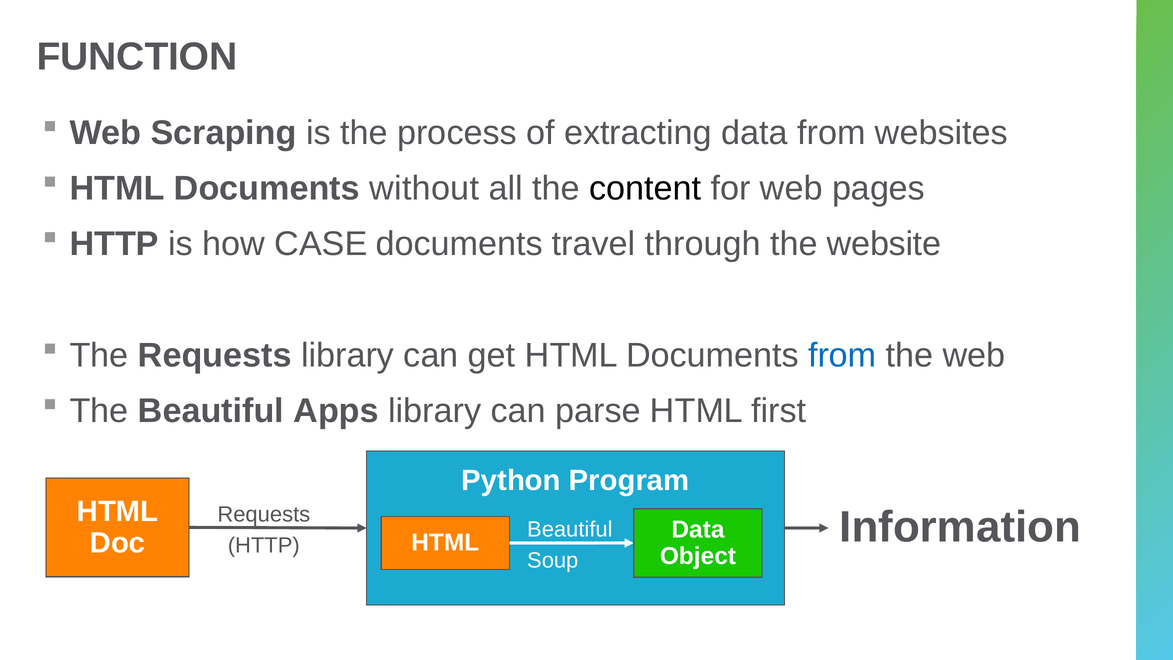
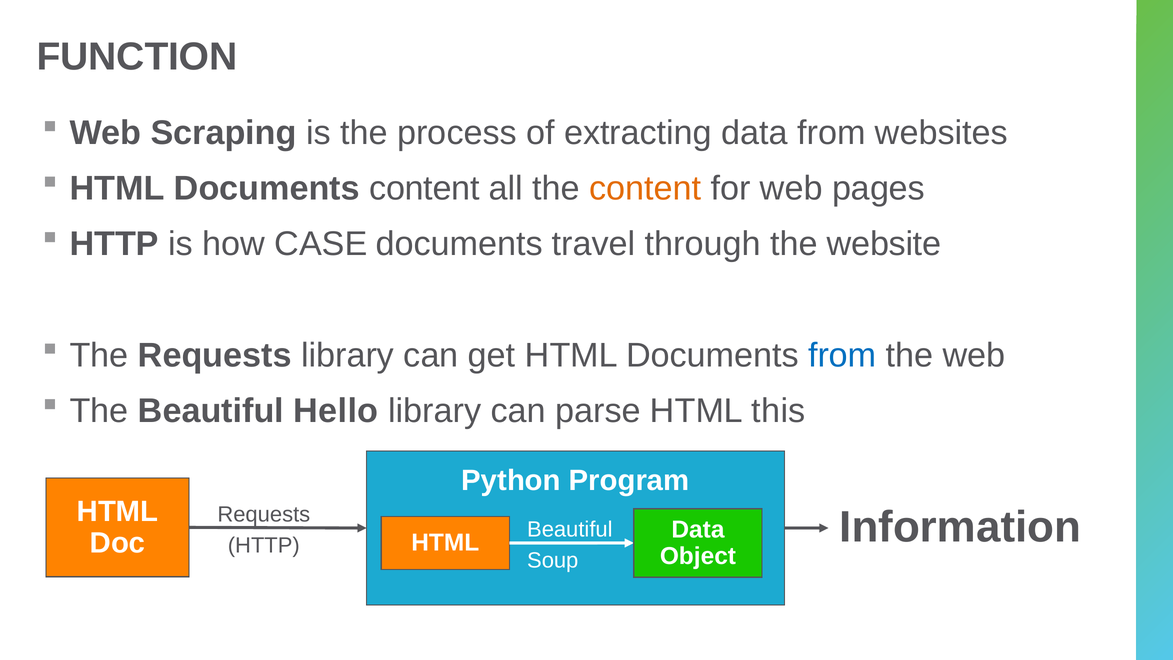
Documents without: without -> content
content at (645, 188) colour: black -> orange
Apps: Apps -> Hello
first: first -> this
